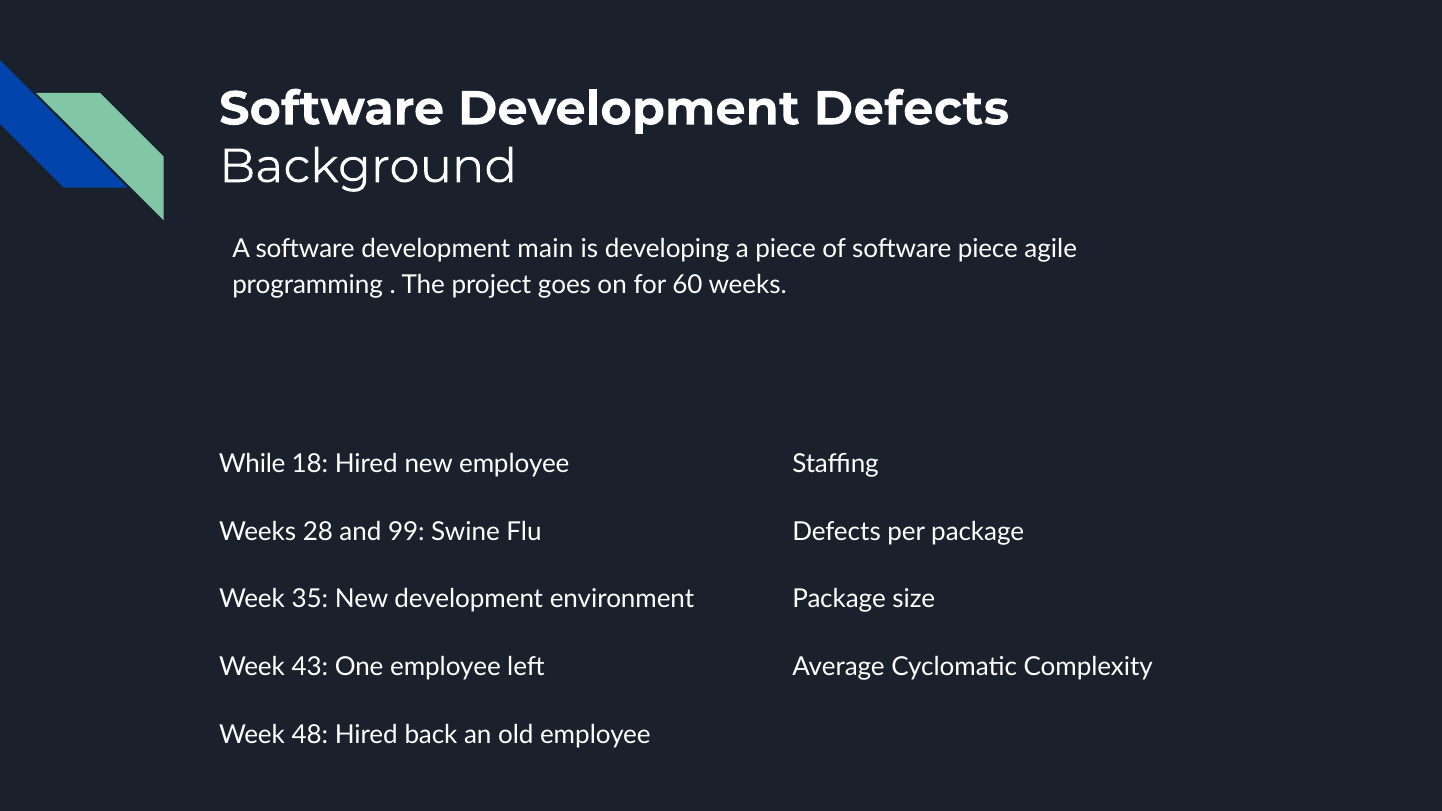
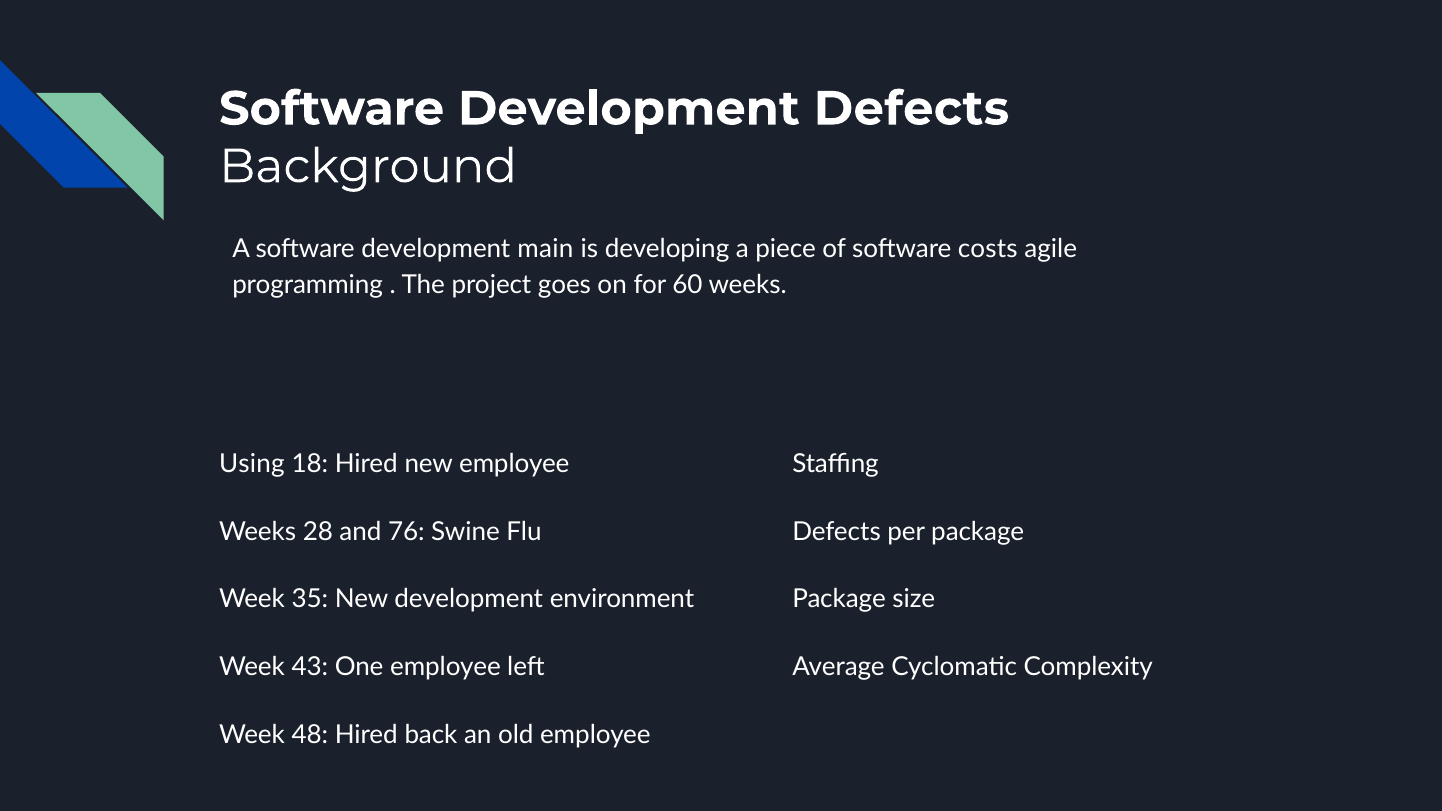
software piece: piece -> costs
While: While -> Using
99: 99 -> 76
